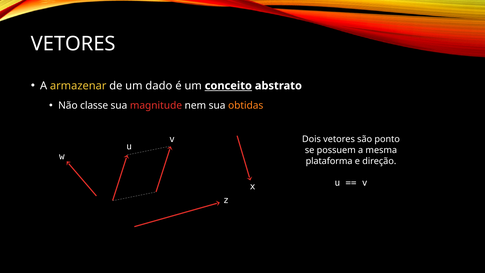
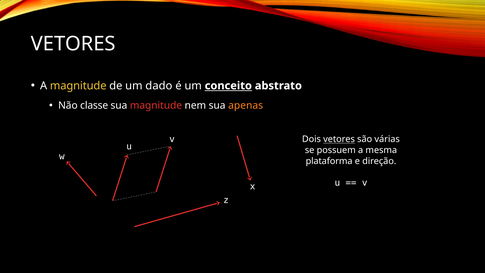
A armazenar: armazenar -> magnitude
obtidas: obtidas -> apenas
vetores at (339, 139) underline: none -> present
ponto: ponto -> várias
